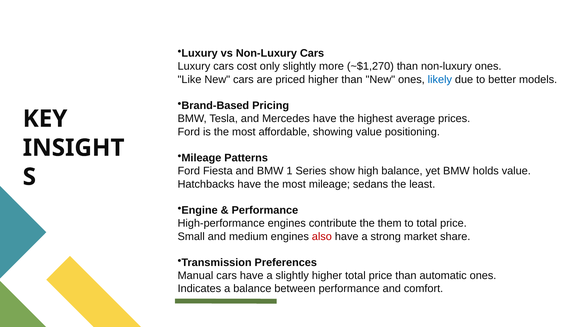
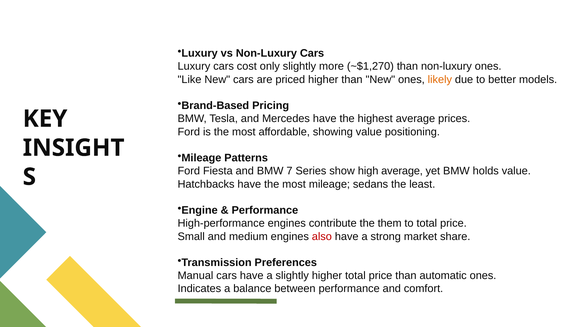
likely colour: blue -> orange
1: 1 -> 7
high balance: balance -> average
